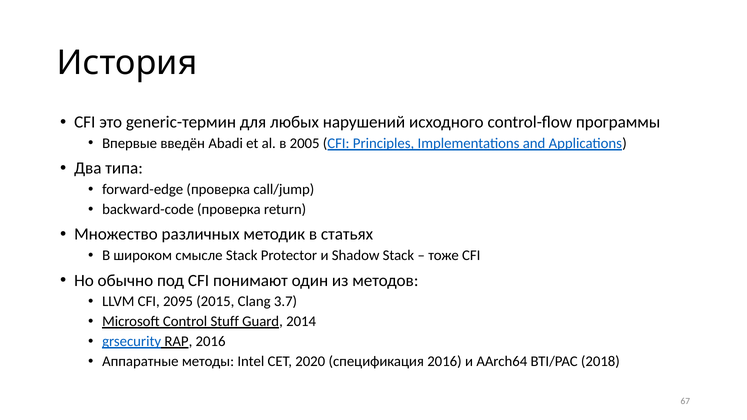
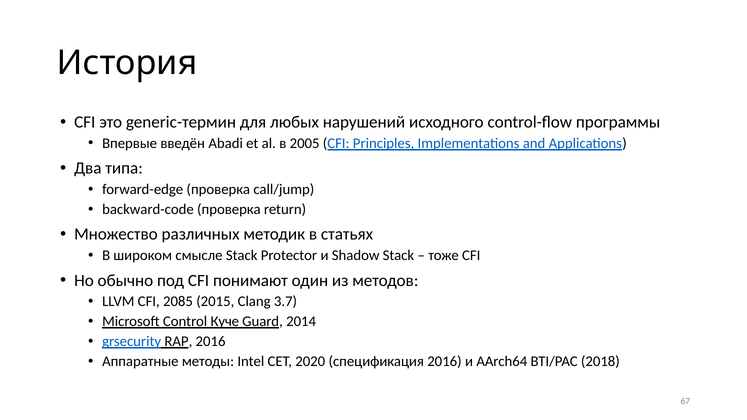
2095: 2095 -> 2085
Stuff: Stuff -> Куче
